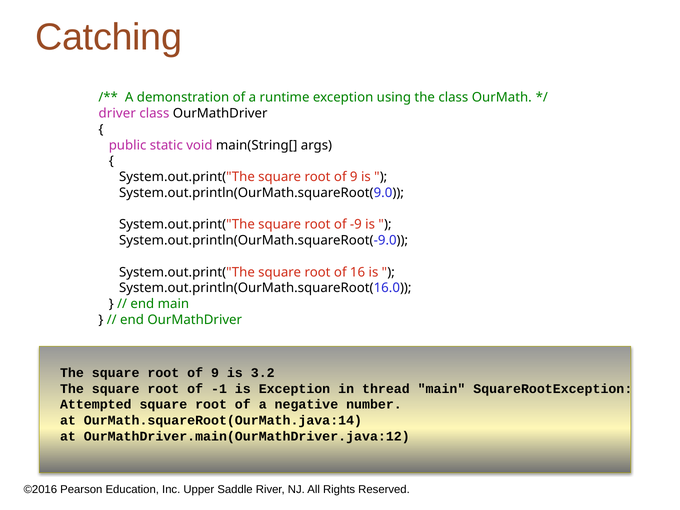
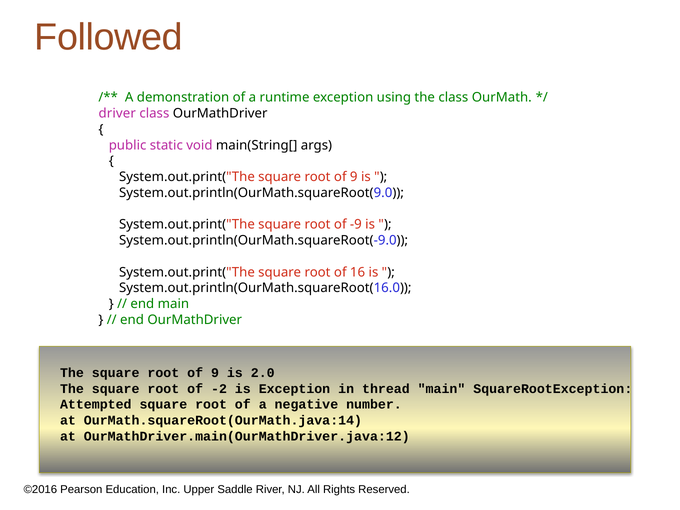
Catching: Catching -> Followed
3.2: 3.2 -> 2.0
-1: -1 -> -2
